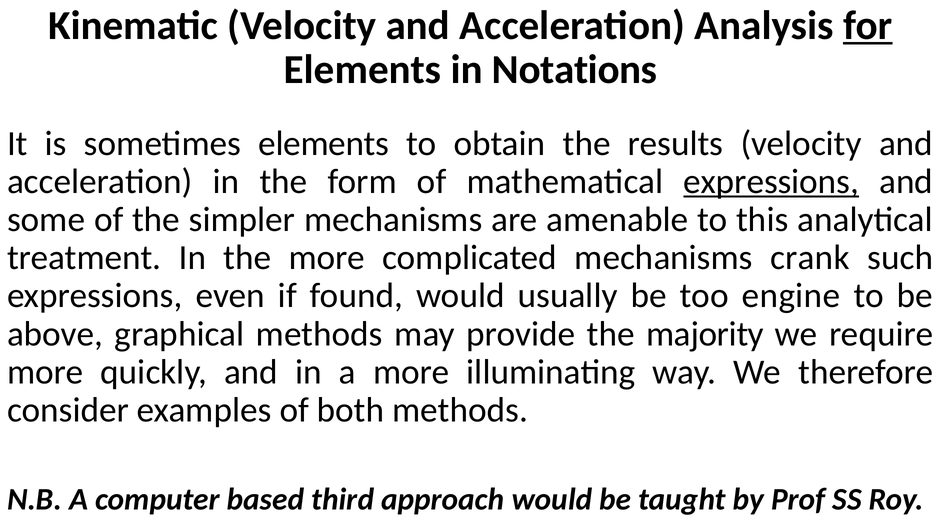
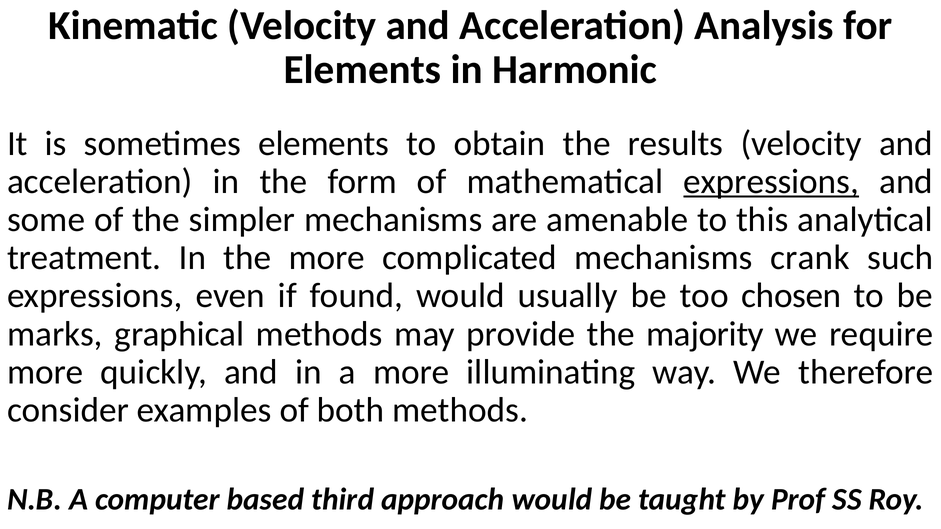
for underline: present -> none
Notations: Notations -> Harmonic
engine: engine -> chosen
above: above -> marks
